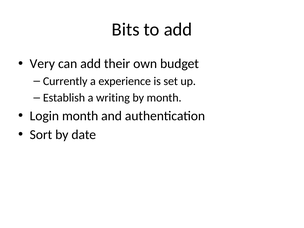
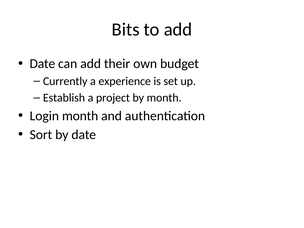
Very at (42, 64): Very -> Date
writing: writing -> project
